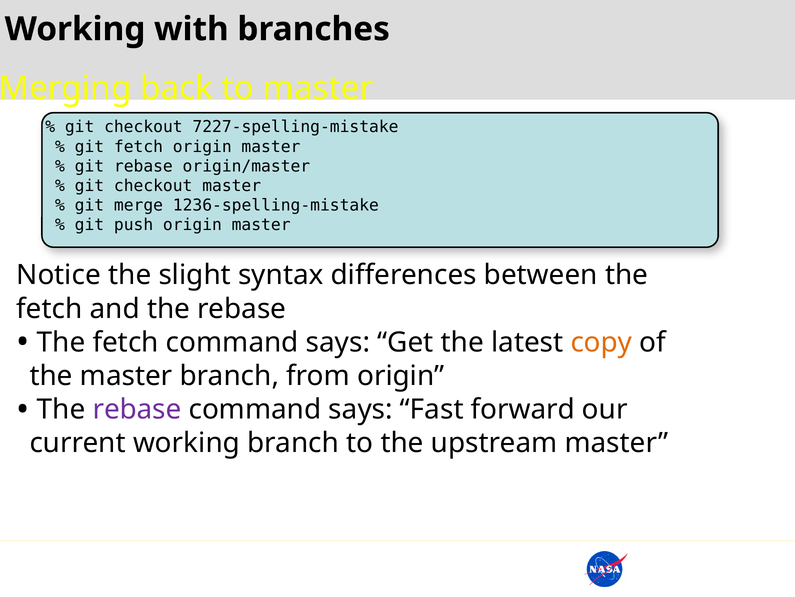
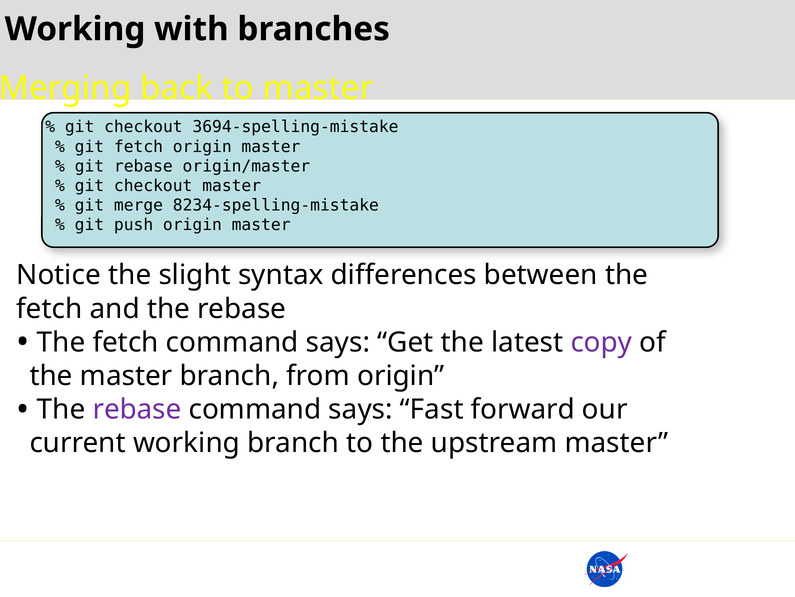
7227-spelling-mistake: 7227-spelling-mistake -> 3694-spelling-mistake
1236-spelling-mistake: 1236-spelling-mistake -> 8234-spelling-mistake
copy colour: orange -> purple
